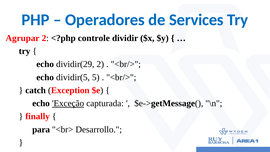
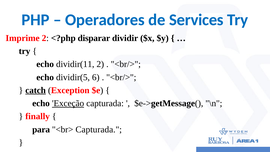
Agrupar: Agrupar -> Imprime
controle: controle -> disparar
dividir(29: dividir(29 -> dividir(11
5: 5 -> 6
catch underline: none -> present
<br> Desarrollo: Desarrollo -> Capturada
